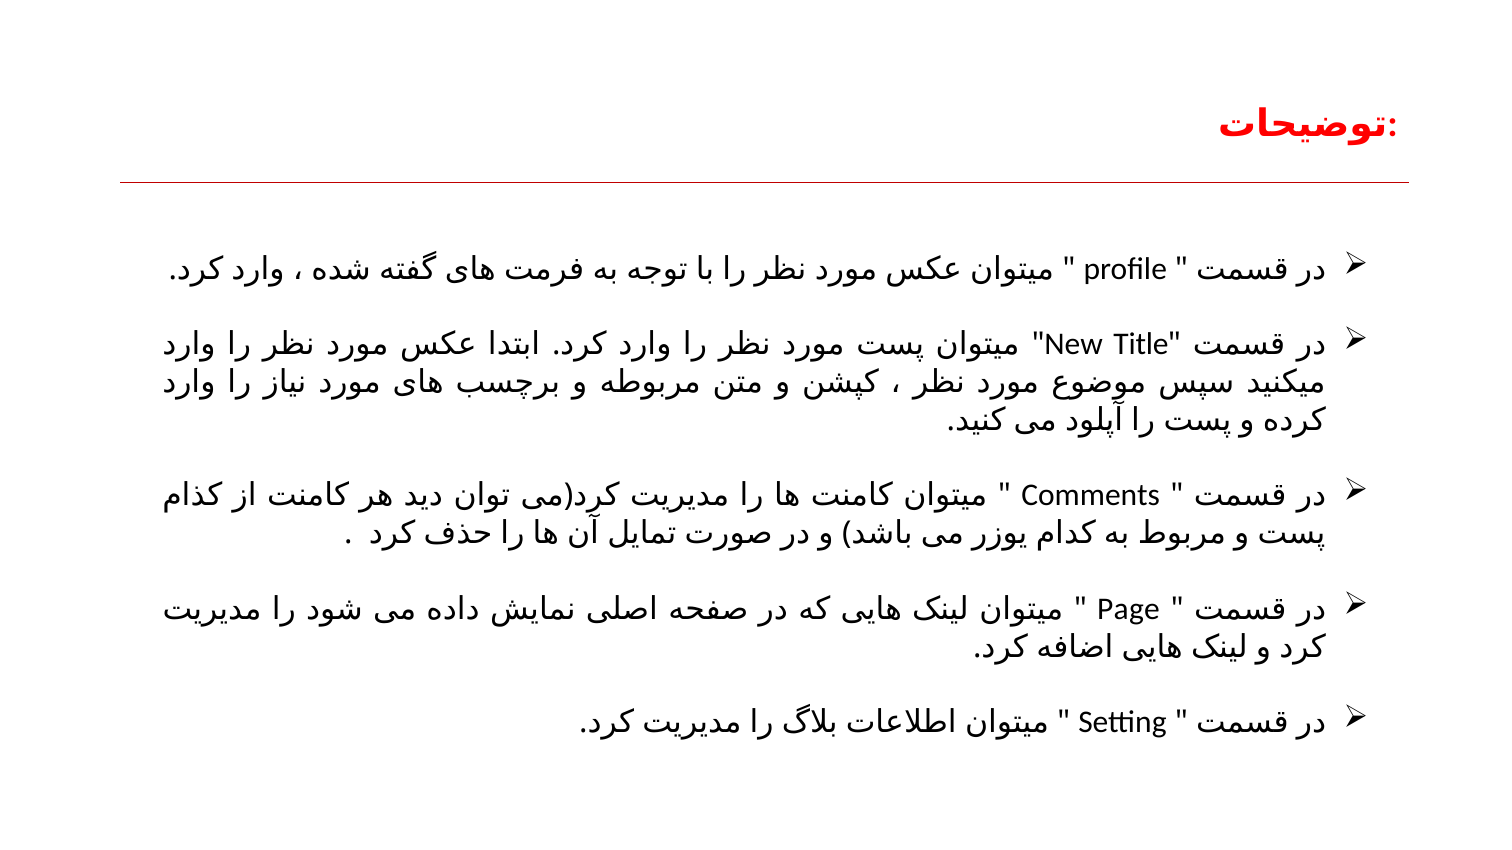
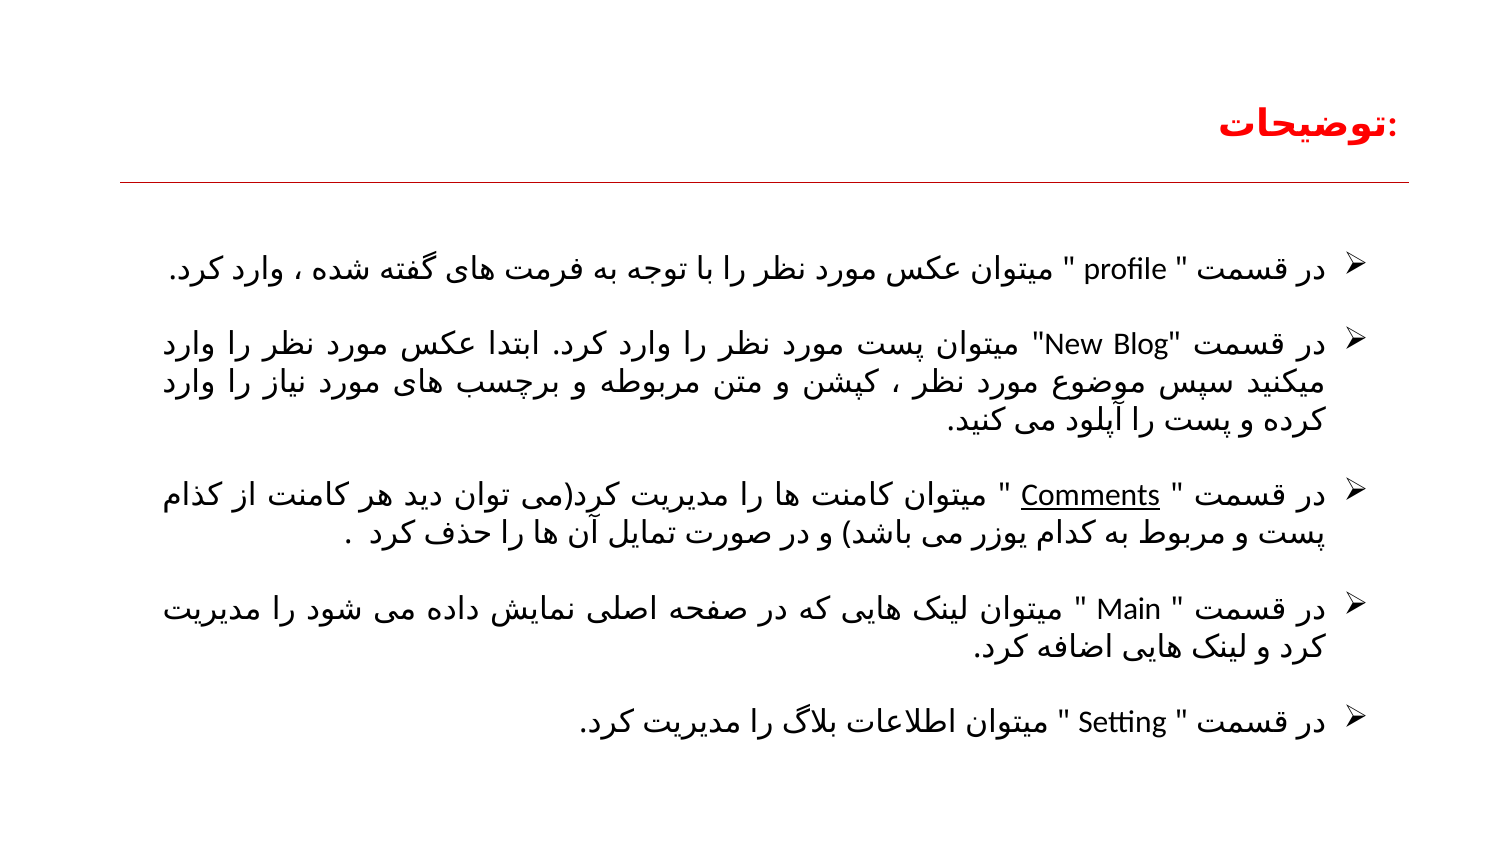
Title: Title -> Blog
Comments underline: none -> present
Page: Page -> Main
